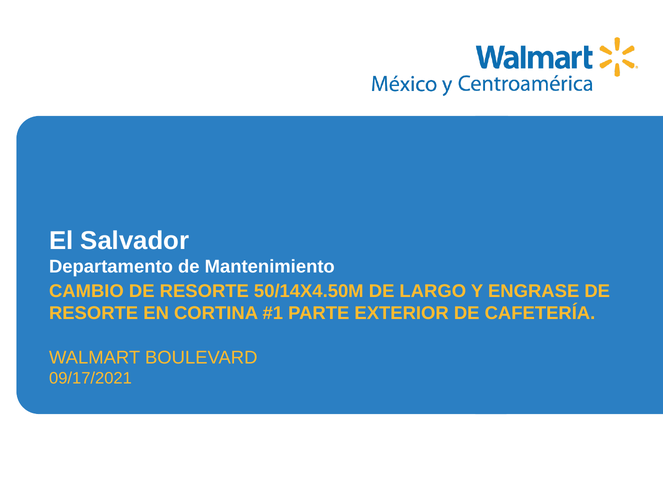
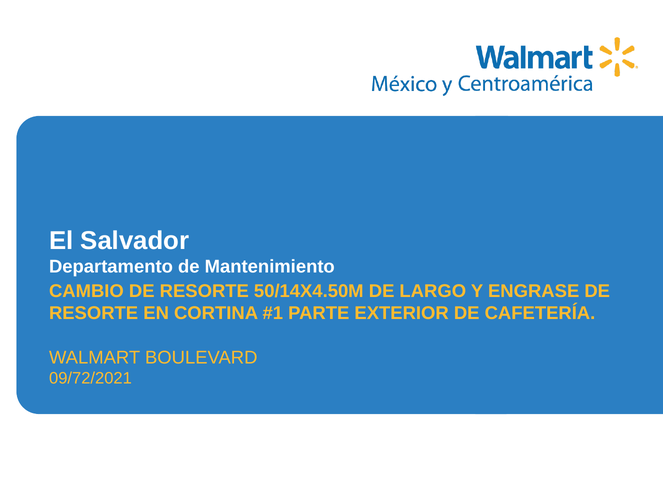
09/17/2021: 09/17/2021 -> 09/72/2021
